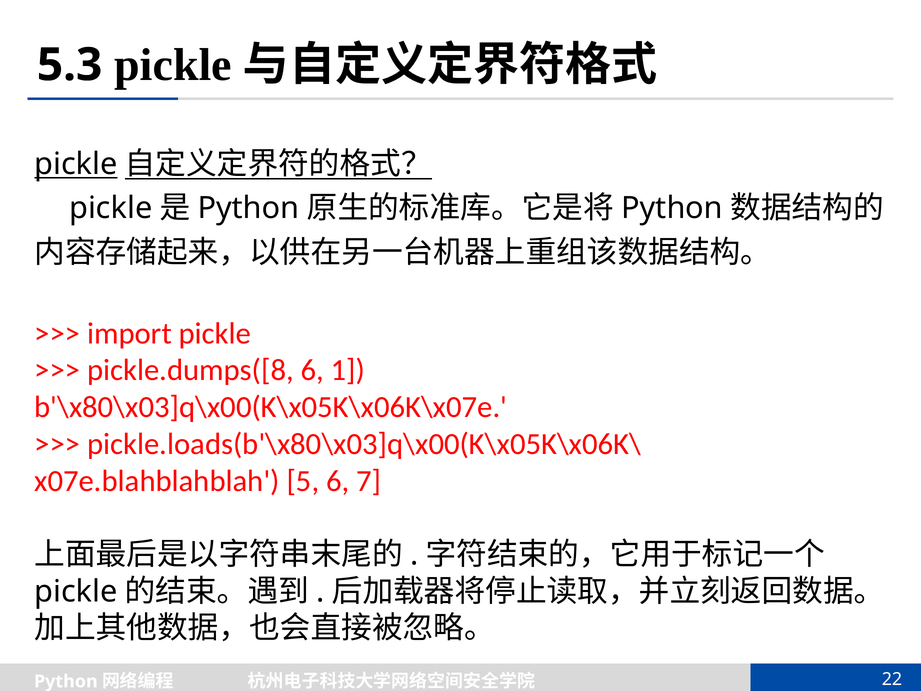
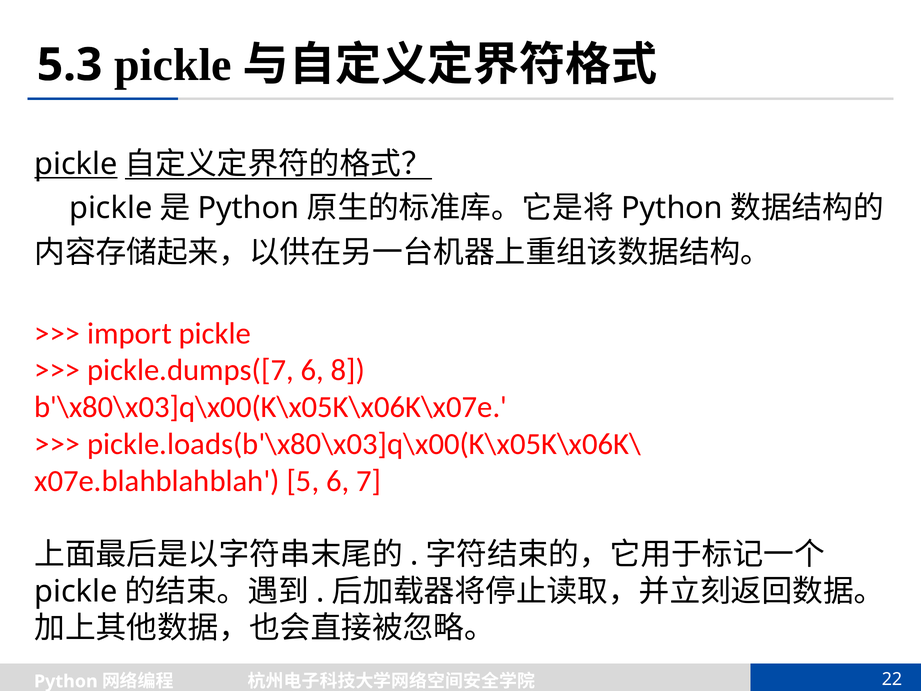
pickle.dumps([8: pickle.dumps([8 -> pickle.dumps([7
1: 1 -> 8
